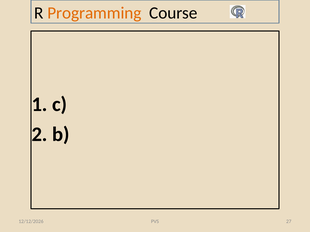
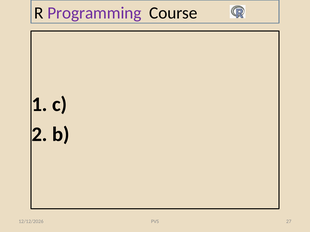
Programming colour: orange -> purple
